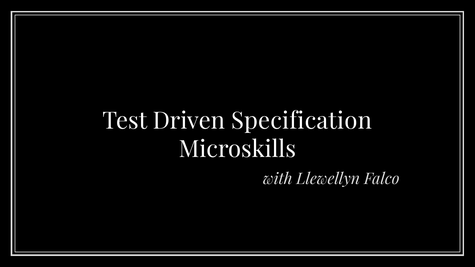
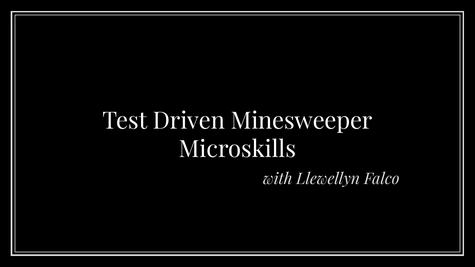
Specification: Specification -> Minesweeper
